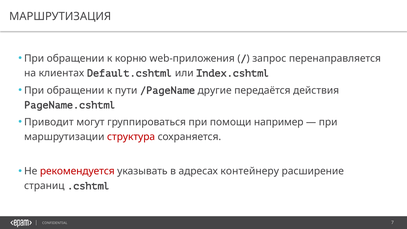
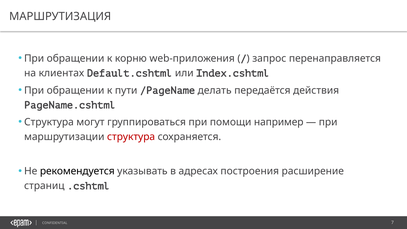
другие: другие -> делать
Приводит at (49, 122): Приводит -> Структура
рекомендуется colour: red -> black
контейнеру: контейнеру -> построения
